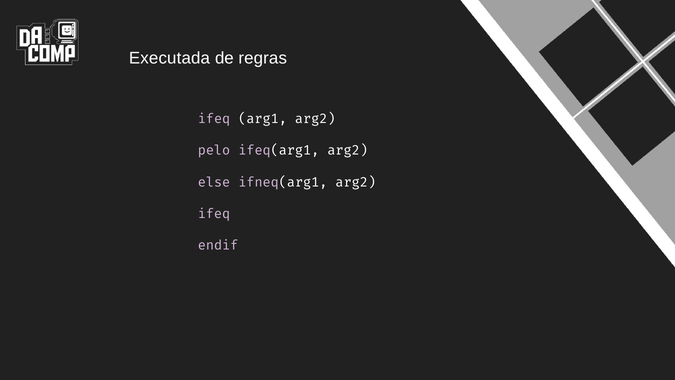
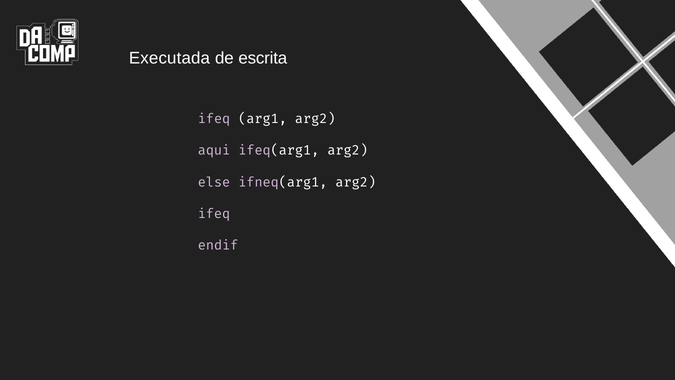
regras: regras -> escrita
pelo: pelo -> aqui
